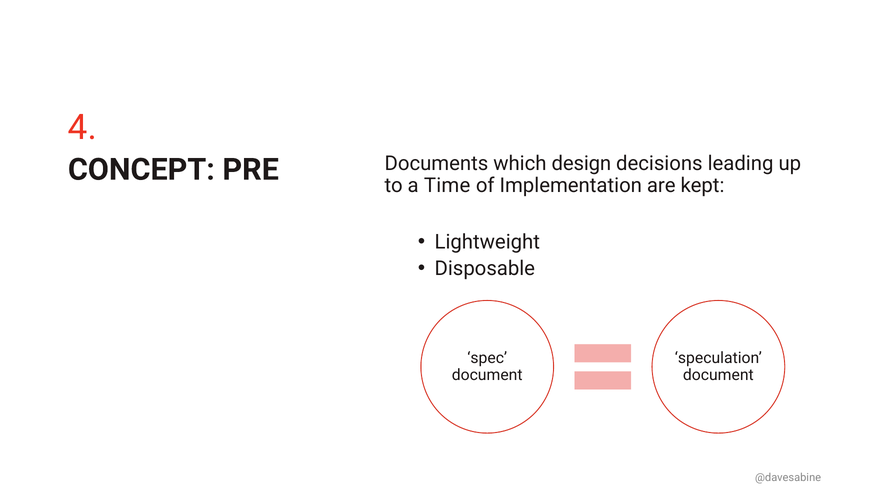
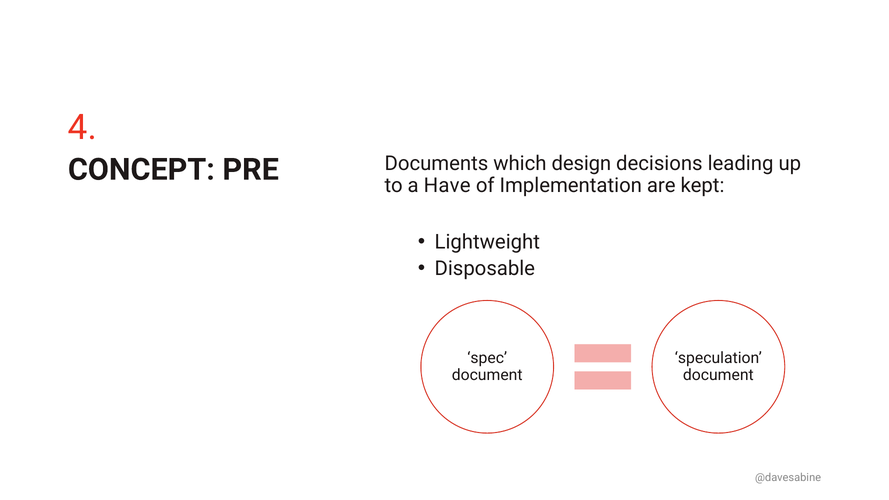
Time: Time -> Have
